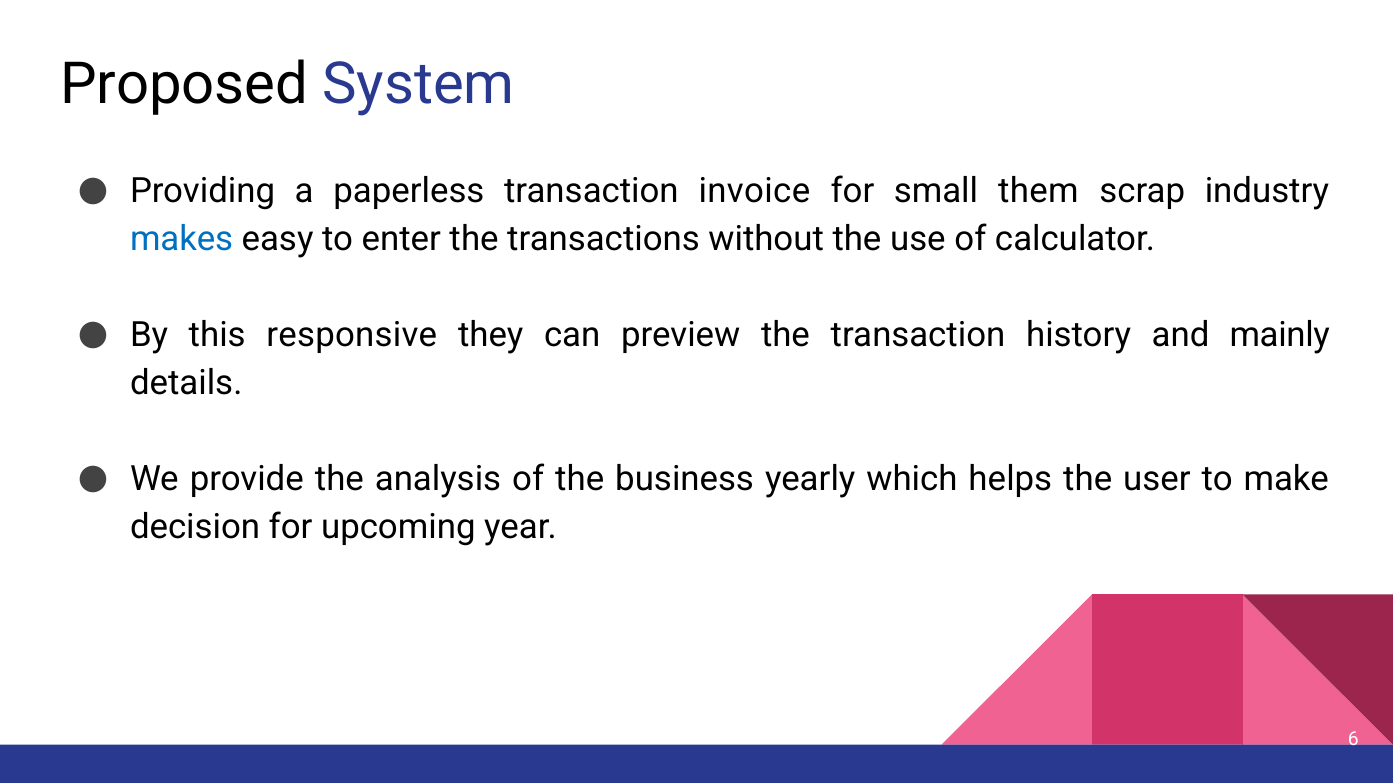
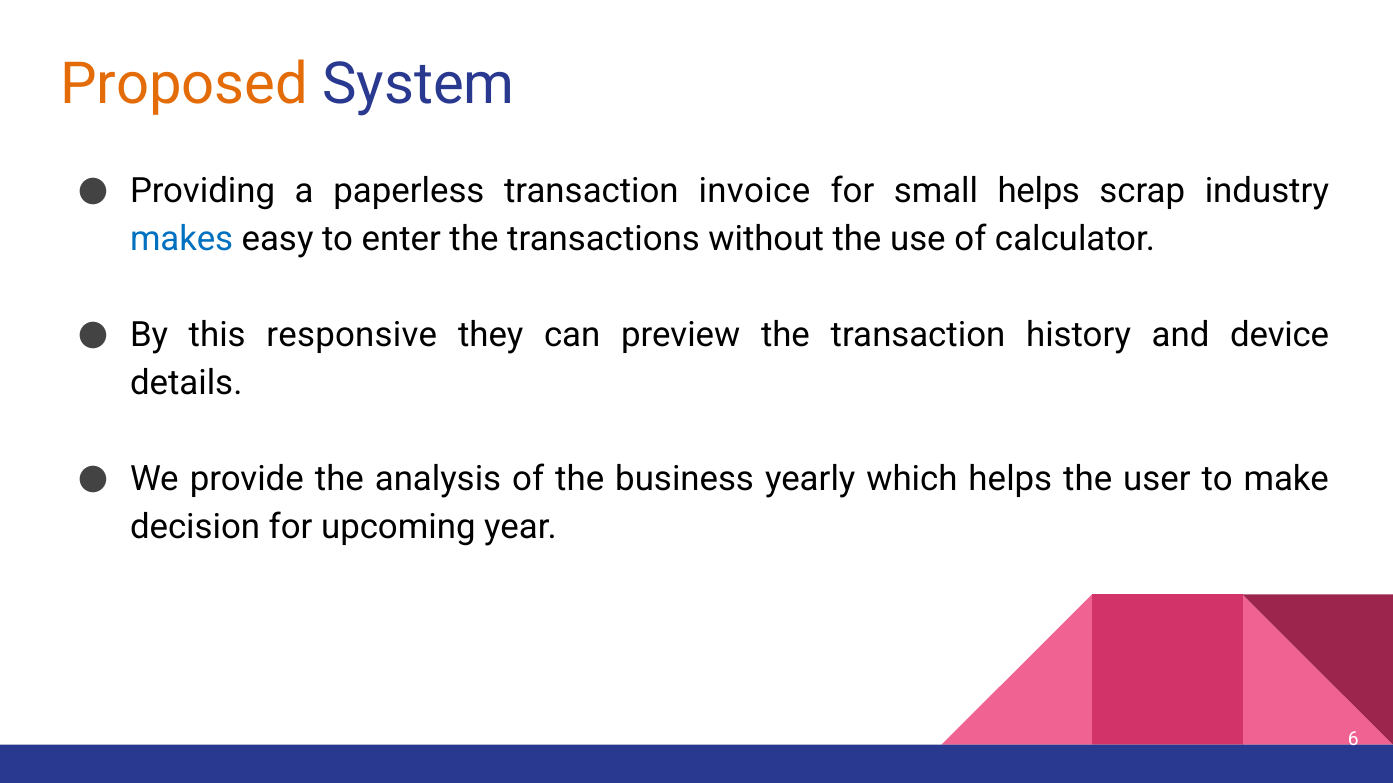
Proposed colour: black -> orange
small them: them -> helps
mainly: mainly -> device
